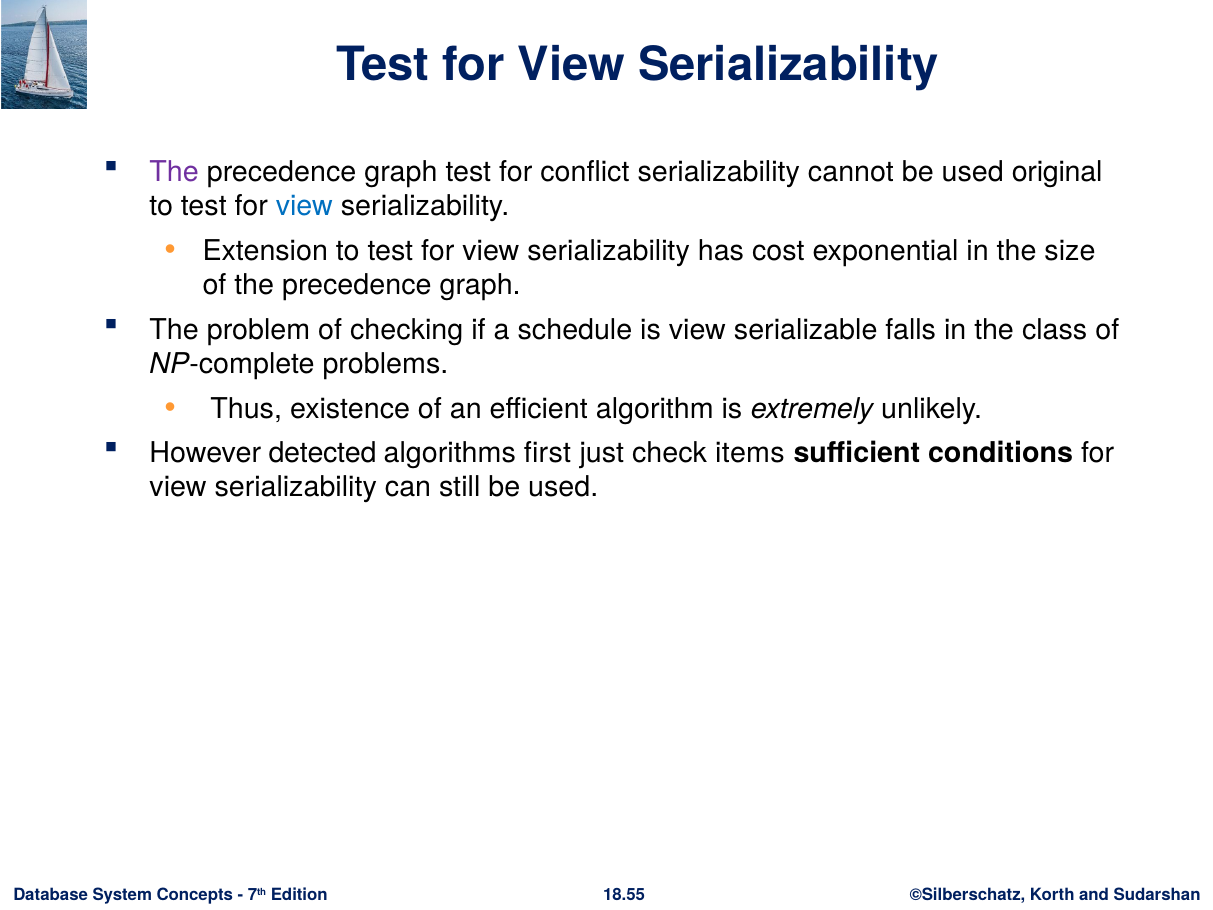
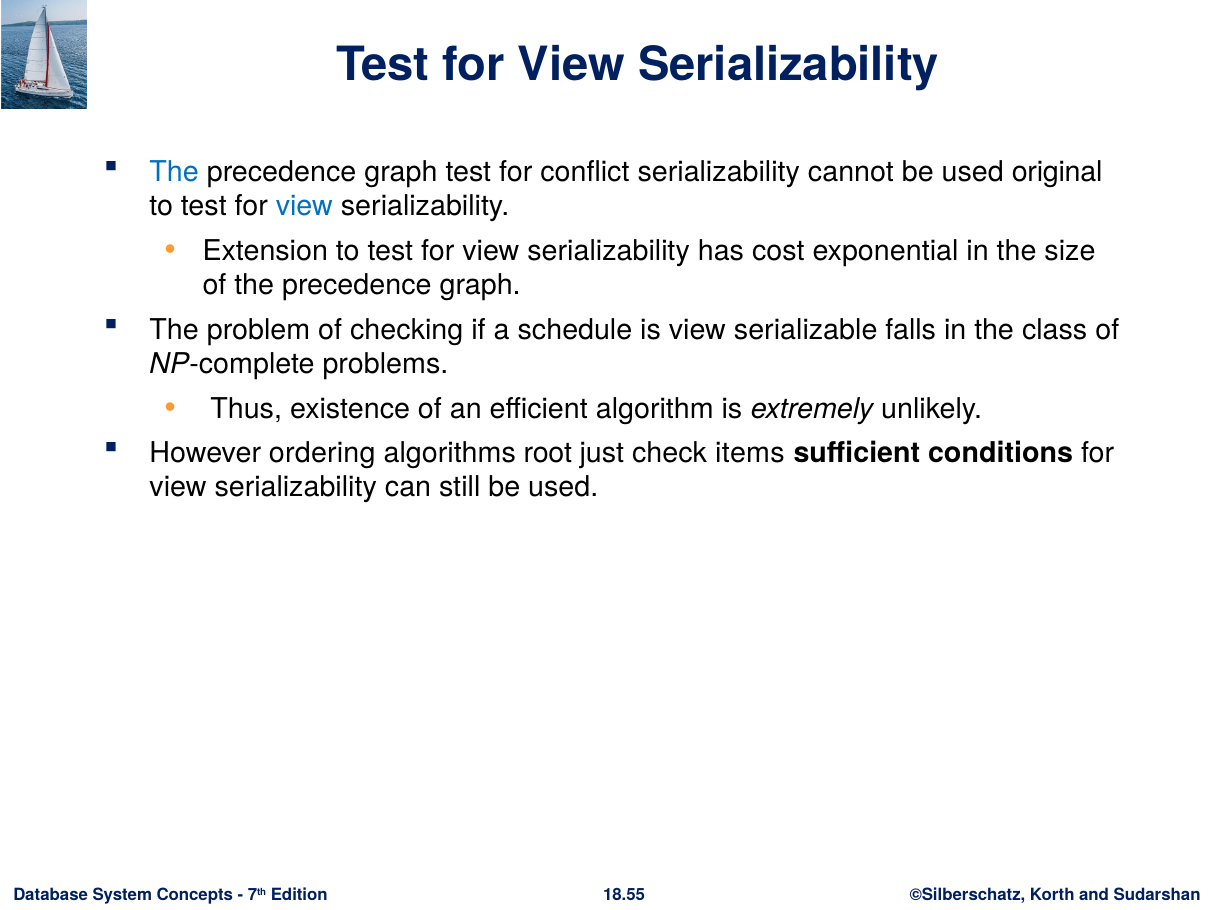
The at (174, 172) colour: purple -> blue
detected: detected -> ordering
first: first -> root
